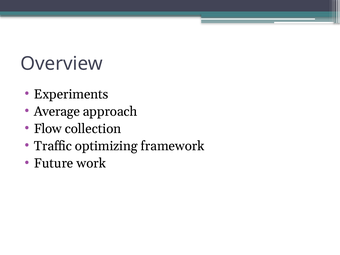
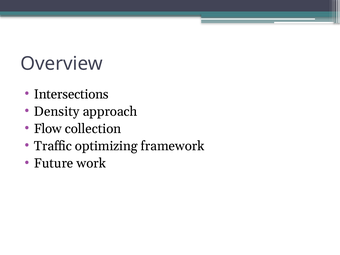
Experiments: Experiments -> Intersections
Average: Average -> Density
